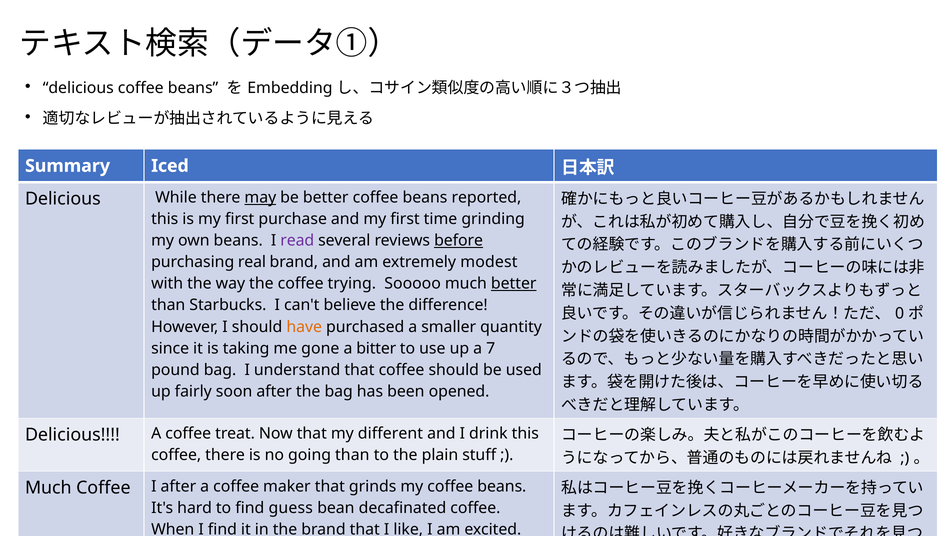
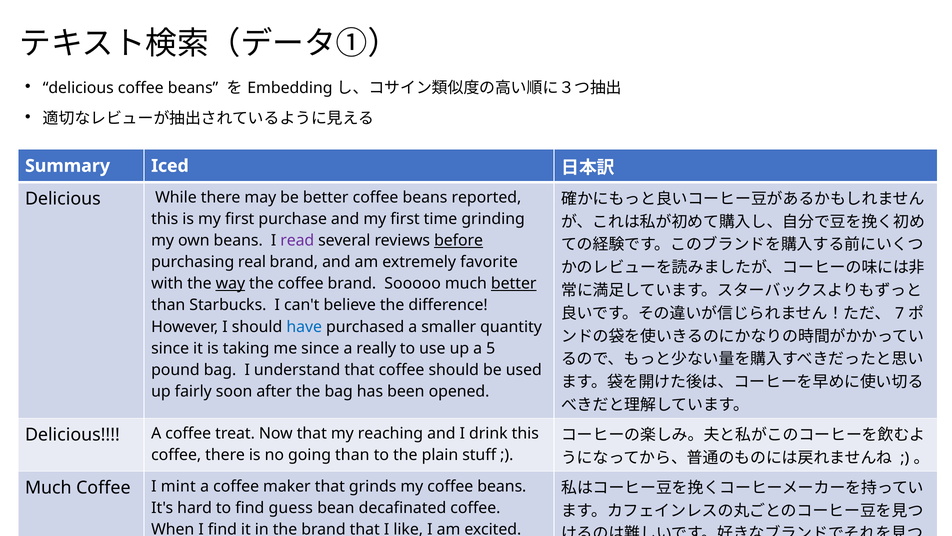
may underline: present -> none
extremely modest: modest -> favorite
way underline: none -> present
coffee trying: trying -> brand
0: 0 -> 7
have colour: orange -> blue
me gone: gone -> since
bitter: bitter -> really
7: 7 -> 5
different: different -> reaching
I after: after -> mint
